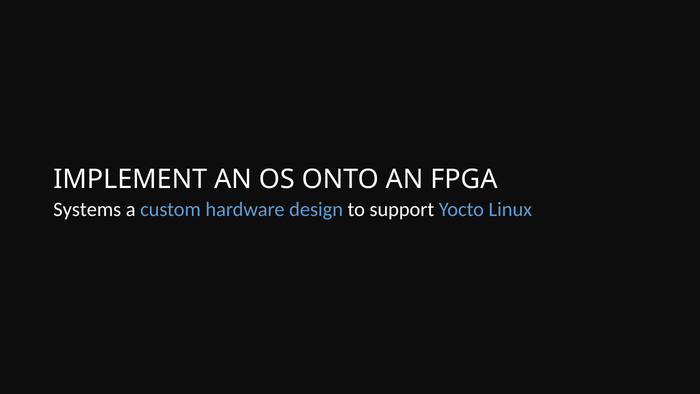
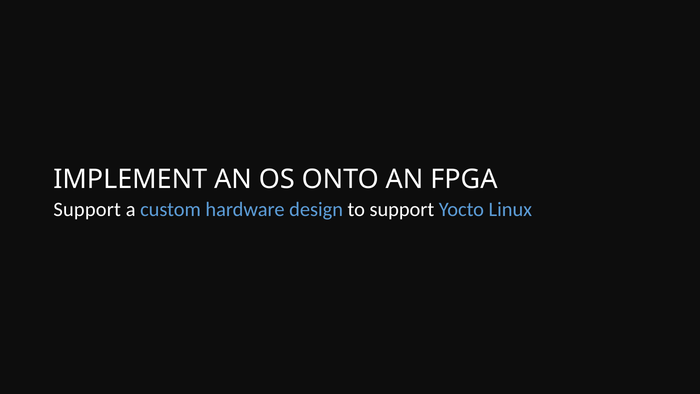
Systems at (87, 209): Systems -> Support
